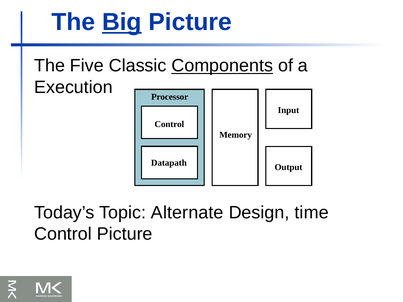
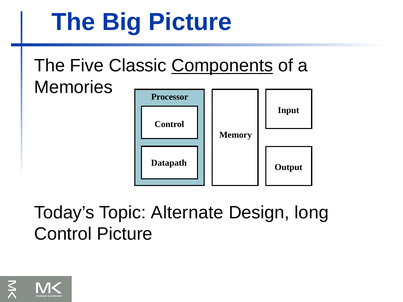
Big underline: present -> none
Execution: Execution -> Memories
time: time -> long
